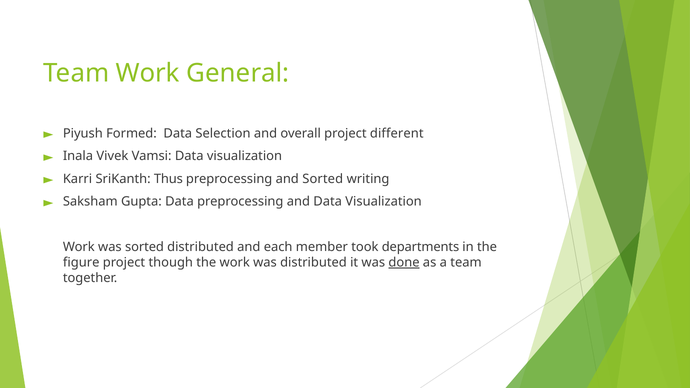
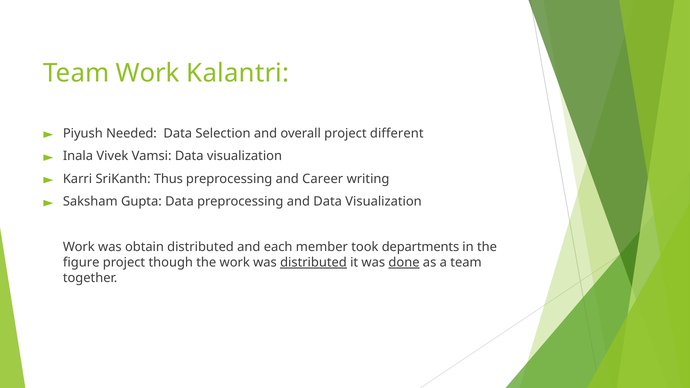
General: General -> Kalantri
Formed: Formed -> Needed
and Sorted: Sorted -> Career
was sorted: sorted -> obtain
distributed at (313, 263) underline: none -> present
